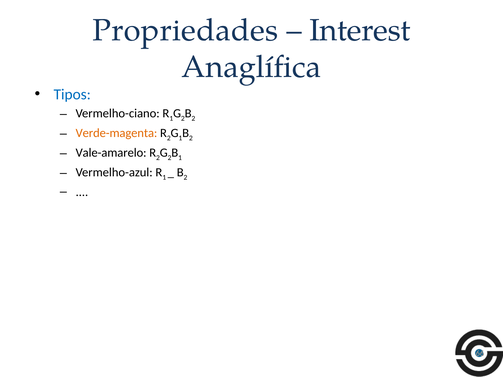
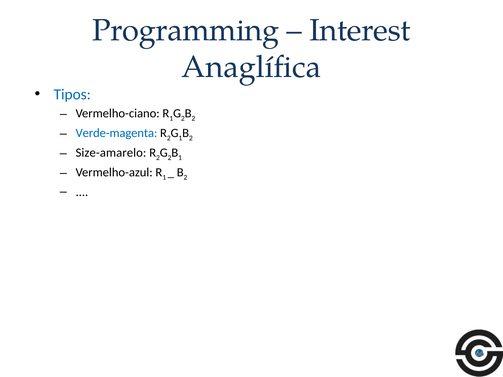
Propriedades: Propriedades -> Programming
Verde-magenta colour: orange -> blue
Vale-amarelo: Vale-amarelo -> Size-amarelo
